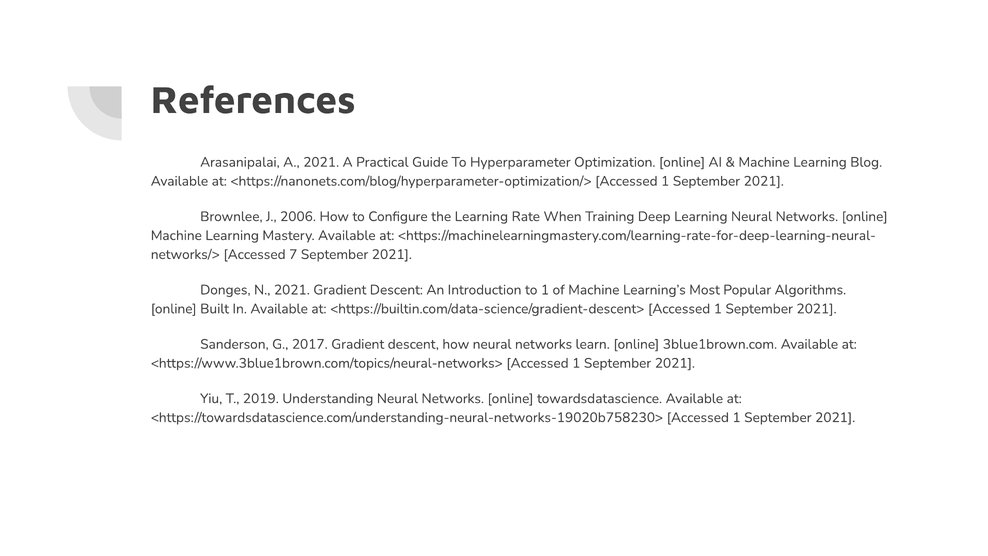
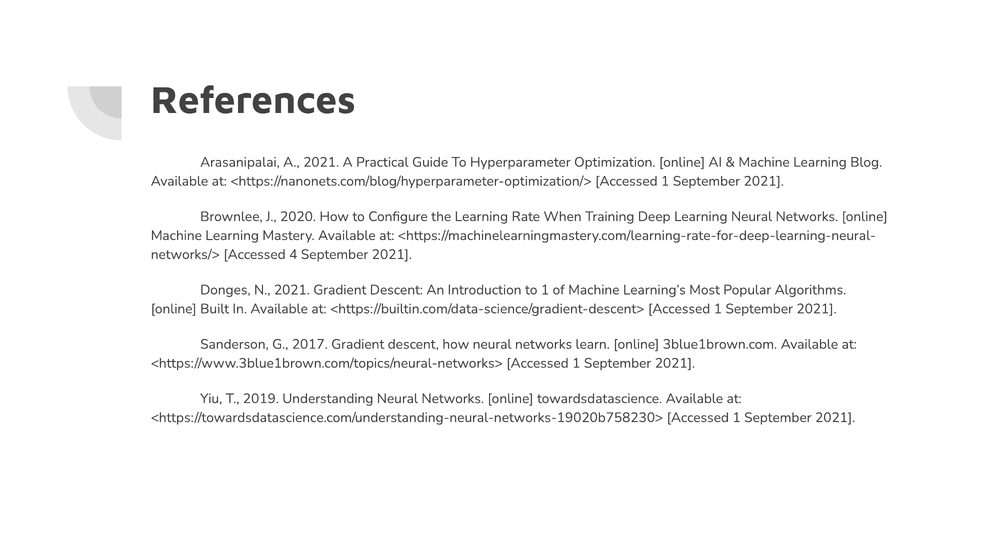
2006: 2006 -> 2020
7: 7 -> 4
